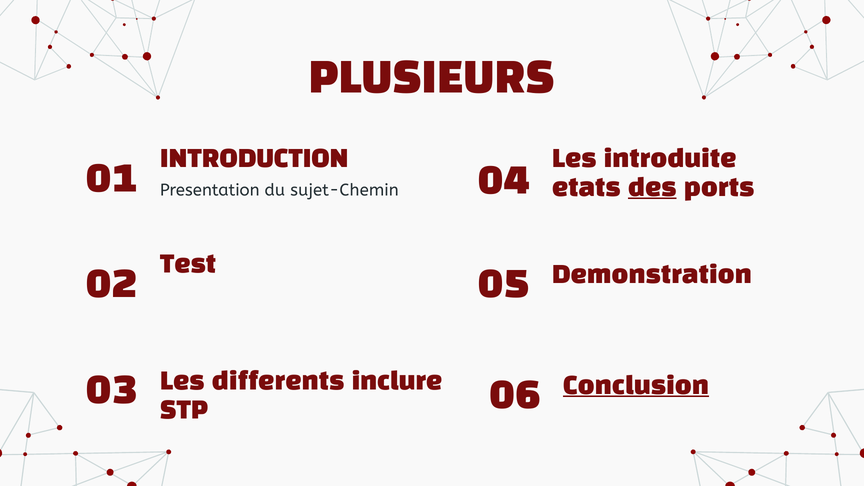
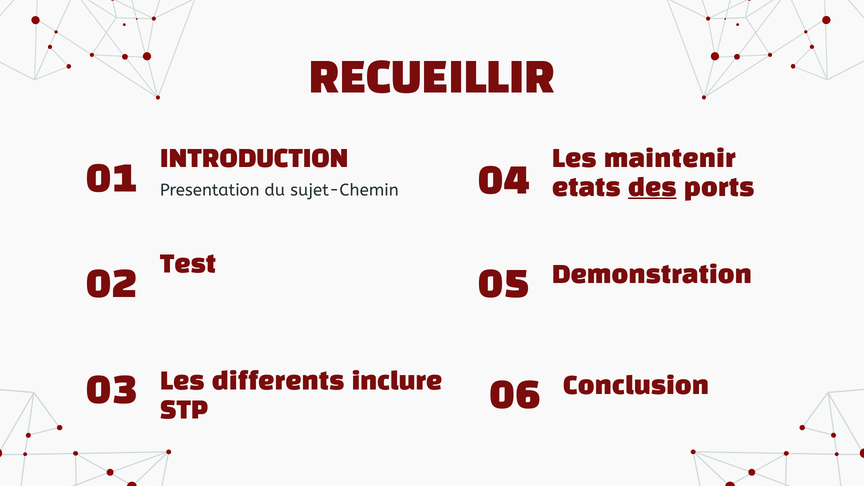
PLUSIEURS: PLUSIEURS -> RECUEILLIR
introduite: introduite -> maintenir
Conclusion underline: present -> none
